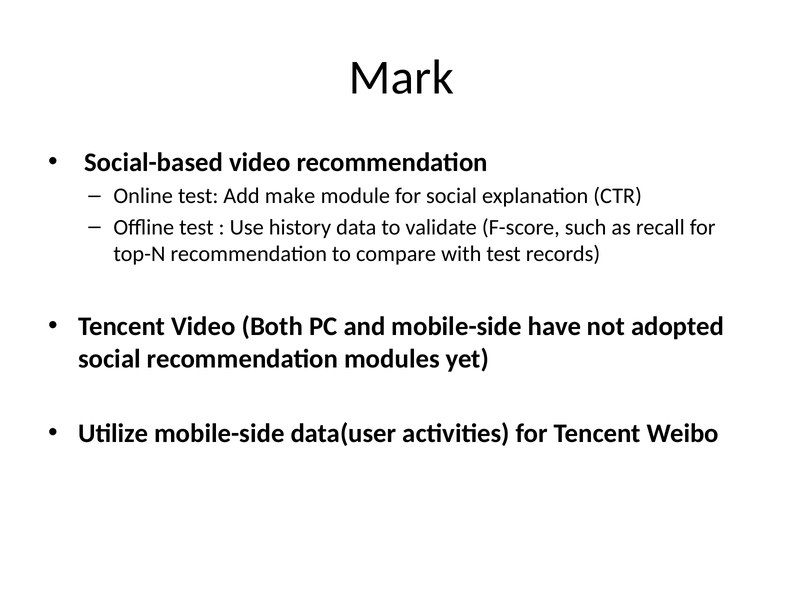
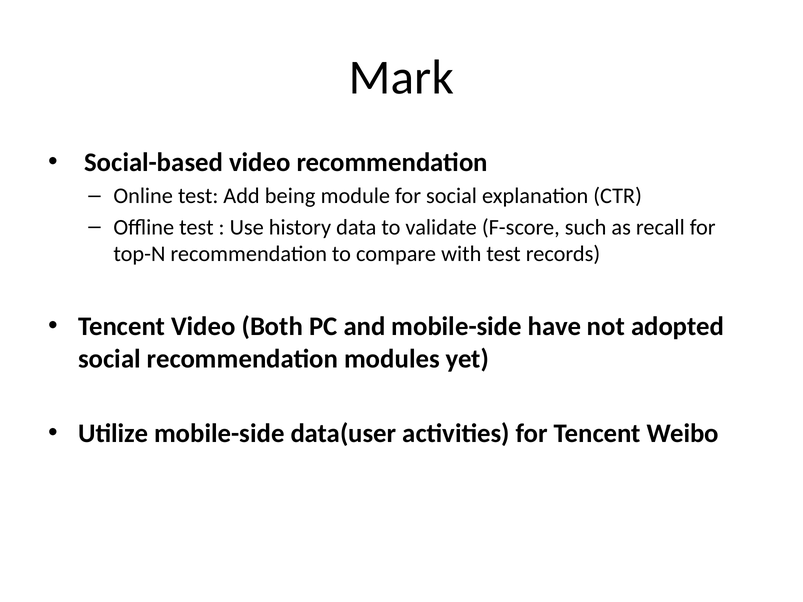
make: make -> being
